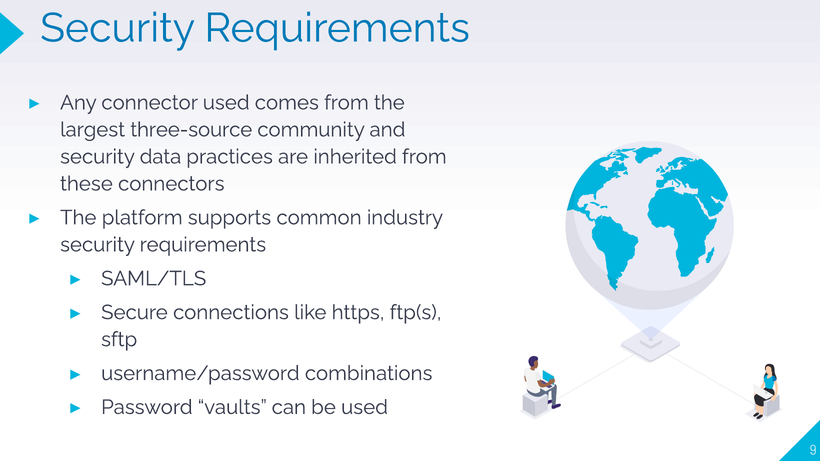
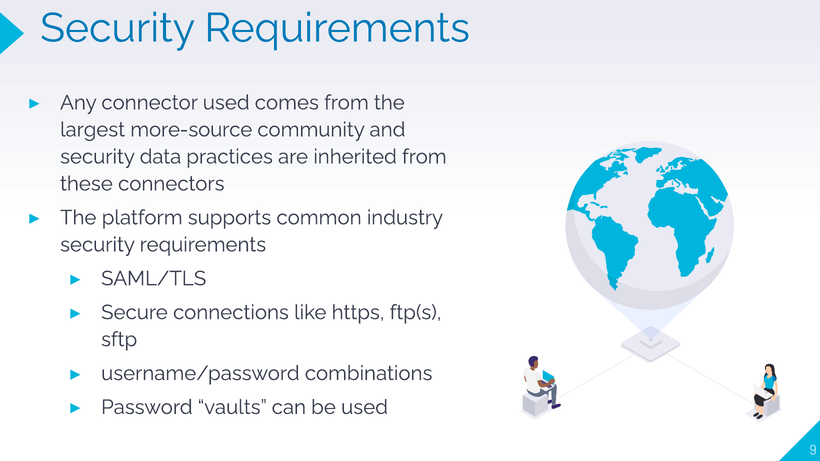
three-source: three-source -> more-source
